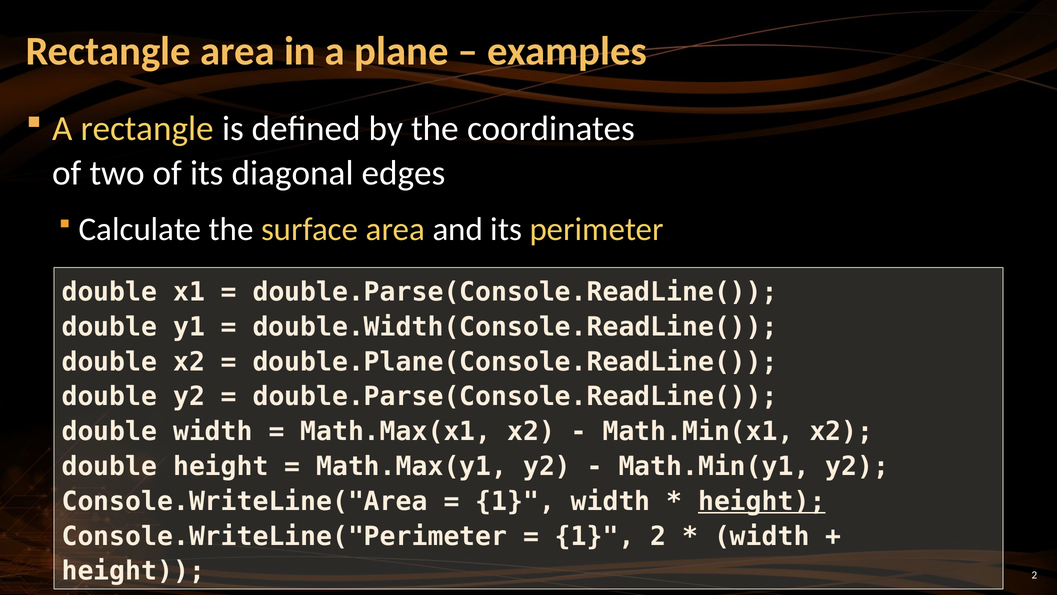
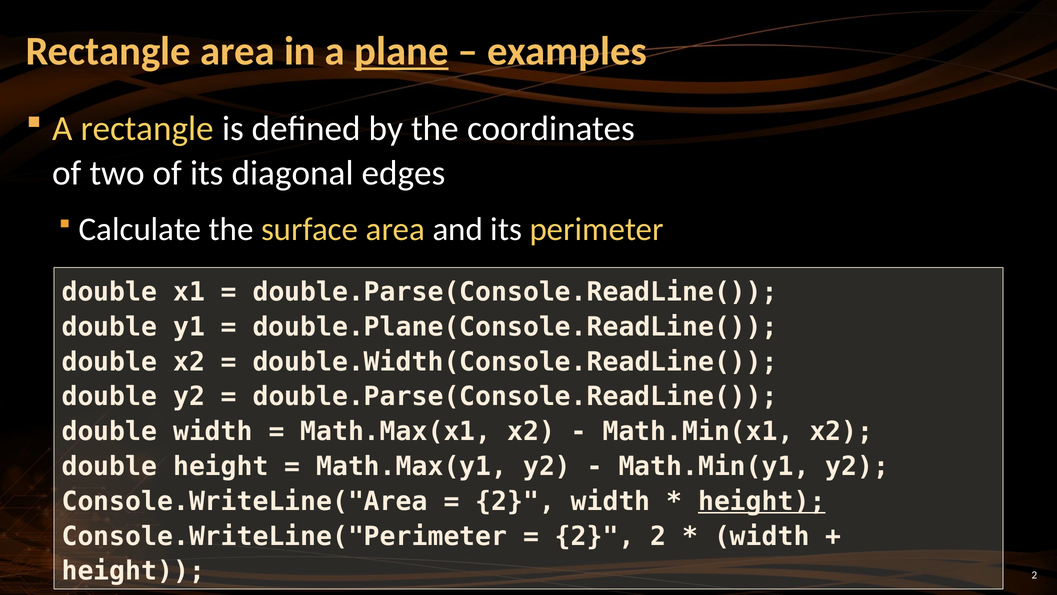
plane underline: none -> present
double.Width(Console.ReadLine(: double.Width(Console.ReadLine( -> double.Plane(Console.ReadLine(
double.Plane(Console.ReadLine(: double.Plane(Console.ReadLine( -> double.Width(Console.ReadLine(
1 at (515, 501): 1 -> 2
1 at (595, 536): 1 -> 2
